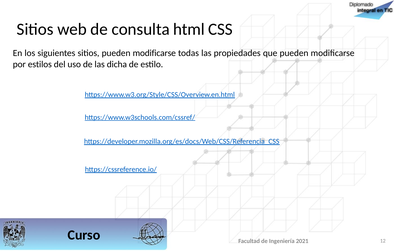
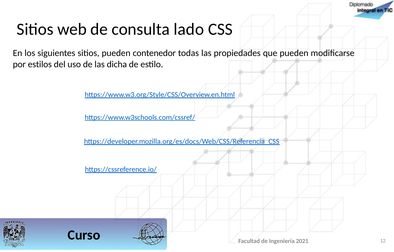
html: html -> lado
sitios pueden modificarse: modificarse -> contenedor
